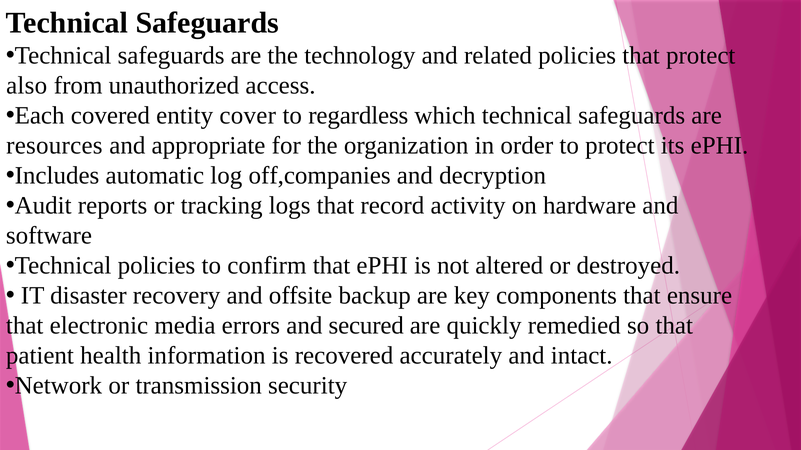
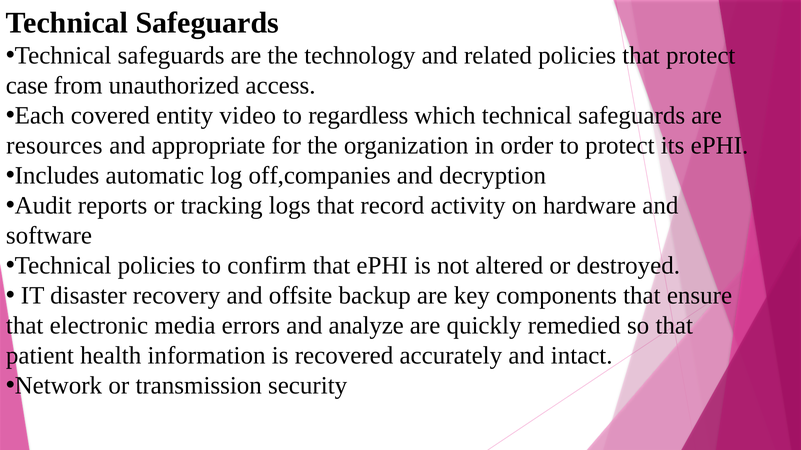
also: also -> case
cover: cover -> video
secured: secured -> analyze
